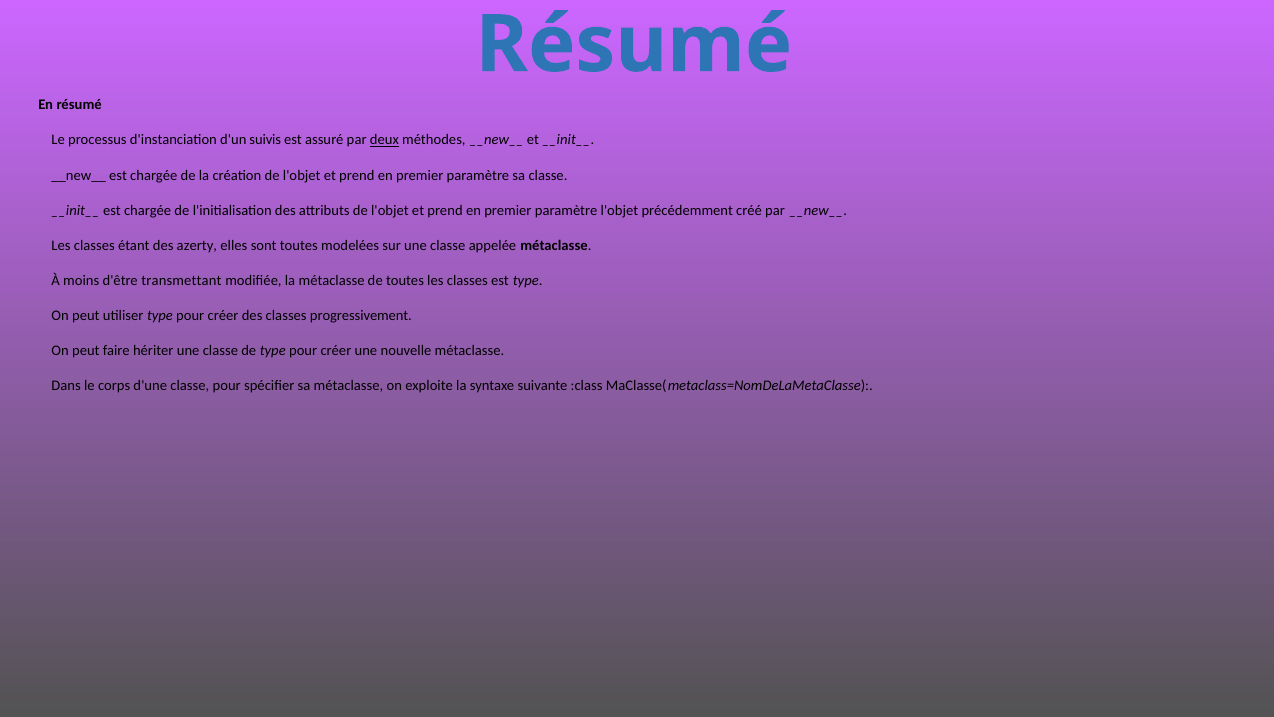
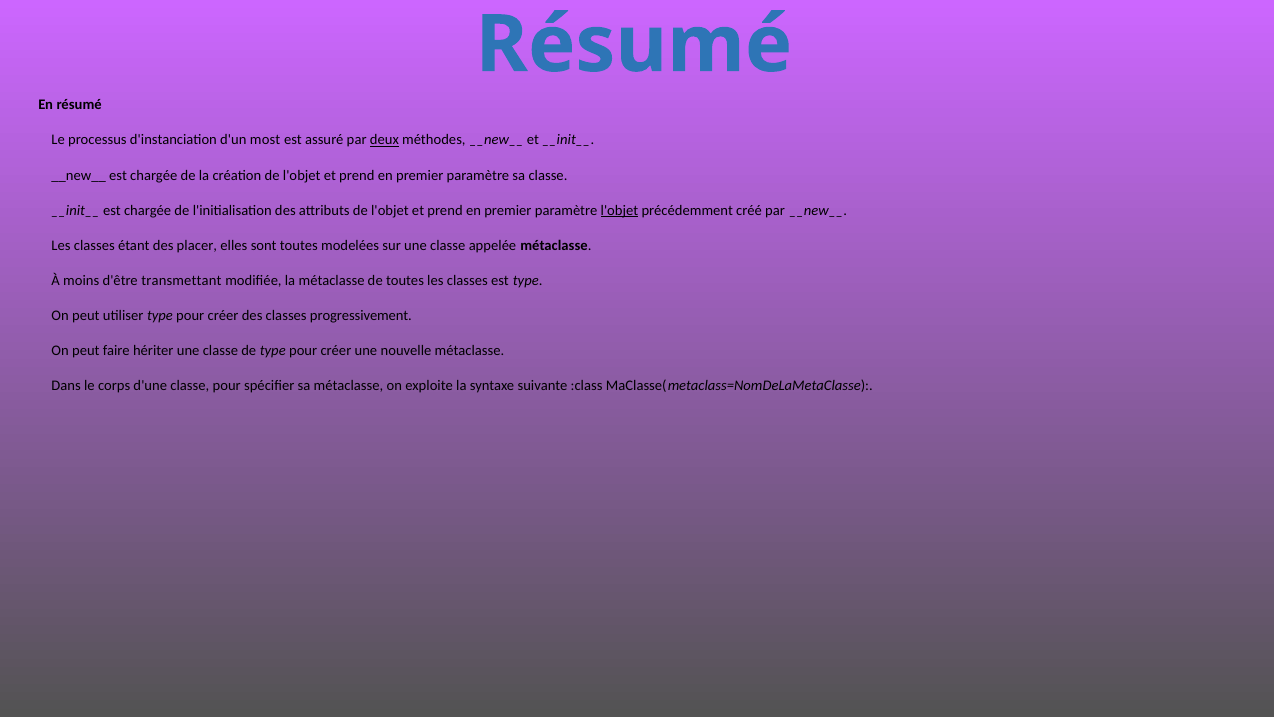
suivis: suivis -> most
l'objet at (619, 210) underline: none -> present
azerty: azerty -> placer
